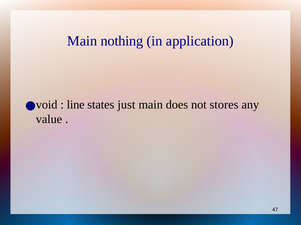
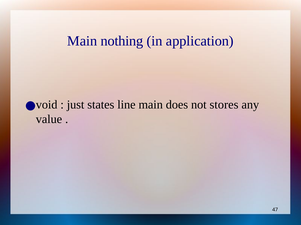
line: line -> just
just: just -> line
